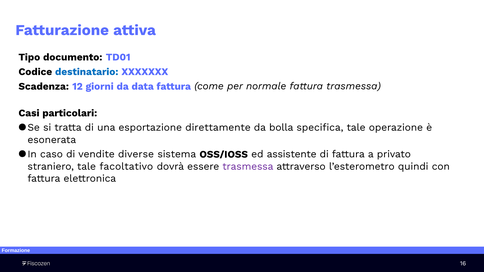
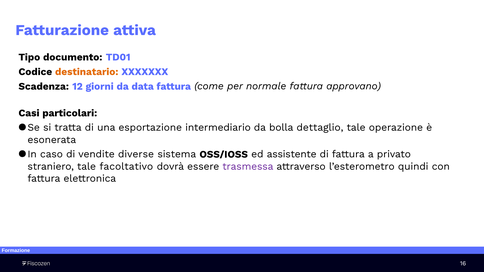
destinatario colour: blue -> orange
fattura trasmessa: trasmessa -> approvano
direttamente: direttamente -> intermediario
specifica: specifica -> dettaglio
